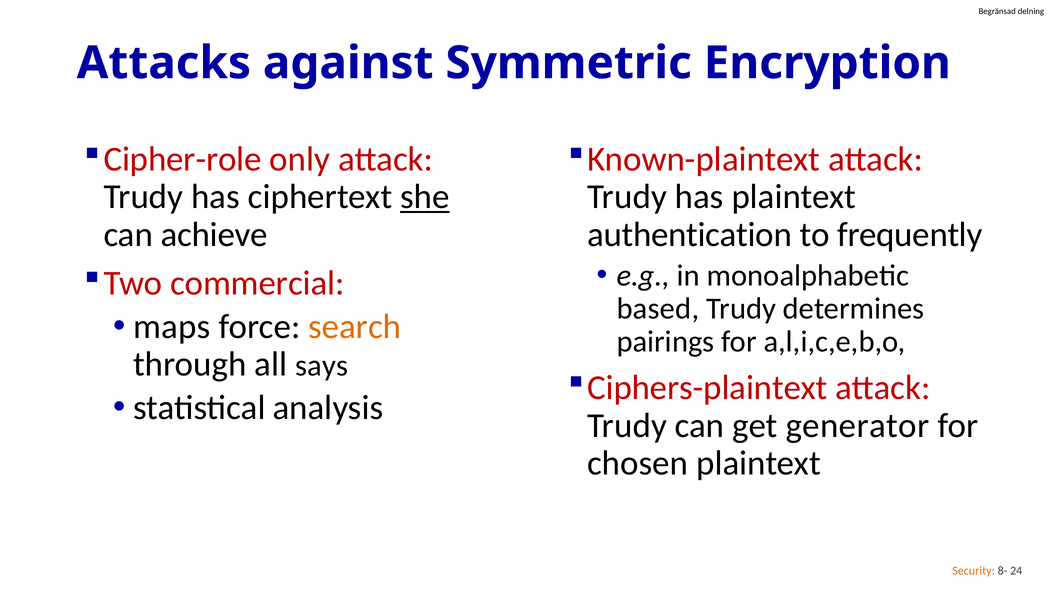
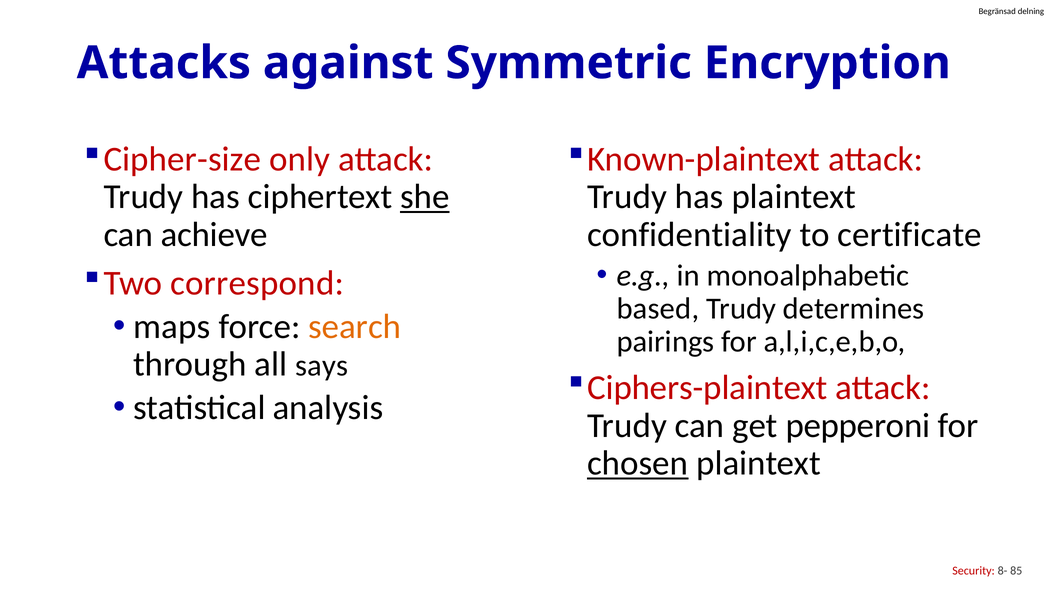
Cipher-role: Cipher-role -> Cipher-size
authentication: authentication -> confidentiality
frequently: frequently -> certificate
commercial: commercial -> correspond
generator: generator -> pepperoni
chosen underline: none -> present
Security colour: orange -> red
24: 24 -> 85
